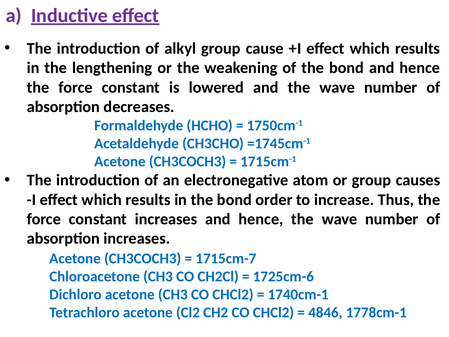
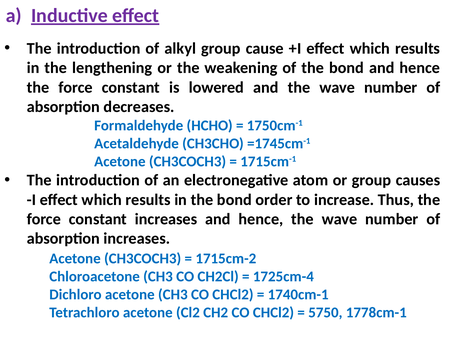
1715cm-7: 1715cm-7 -> 1715cm-2
1725cm-6: 1725cm-6 -> 1725cm-4
4846: 4846 -> 5750
